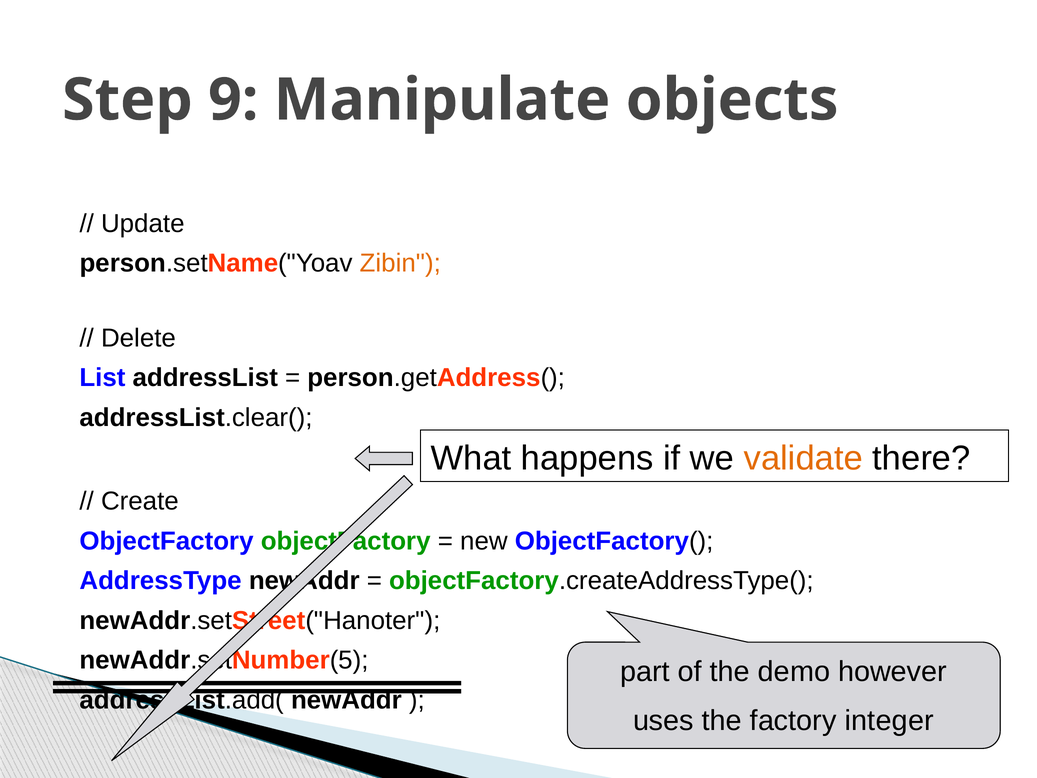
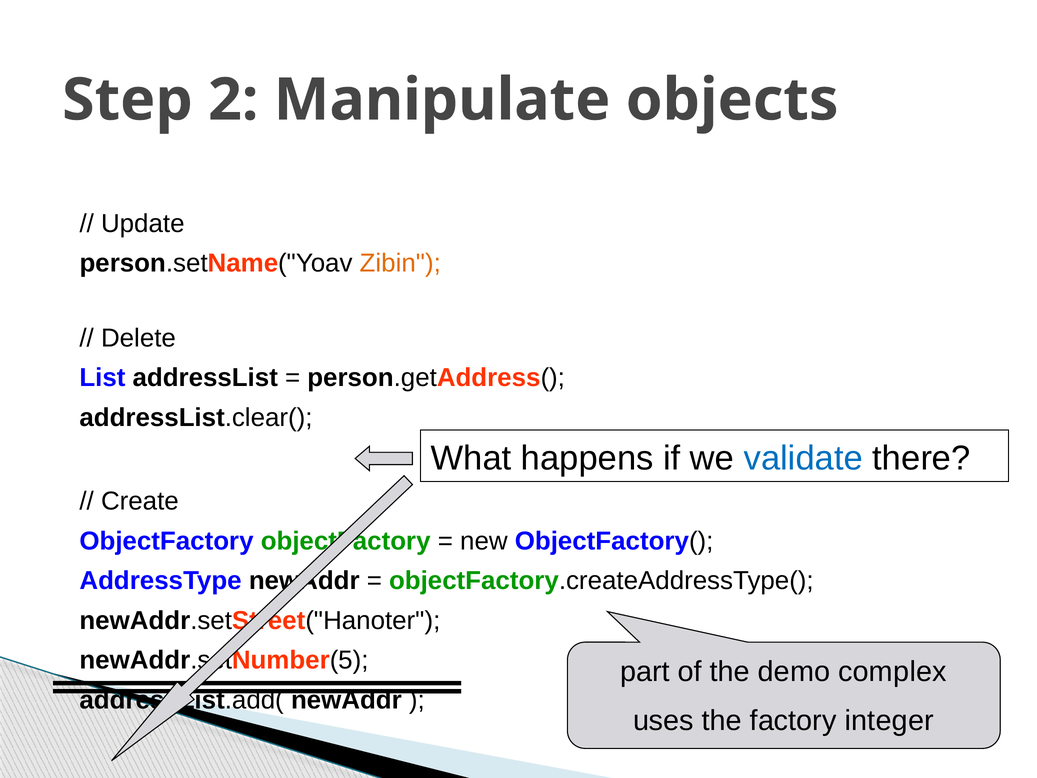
9: 9 -> 2
validate colour: orange -> blue
however: however -> complex
